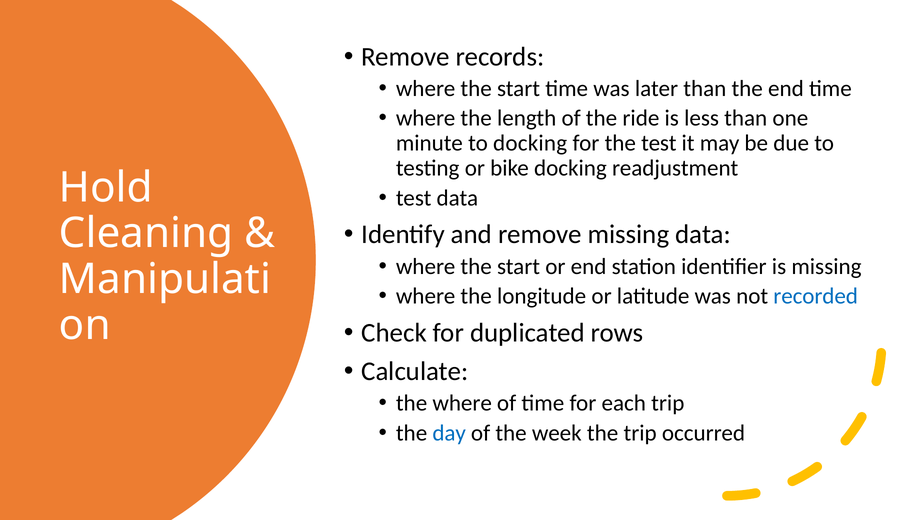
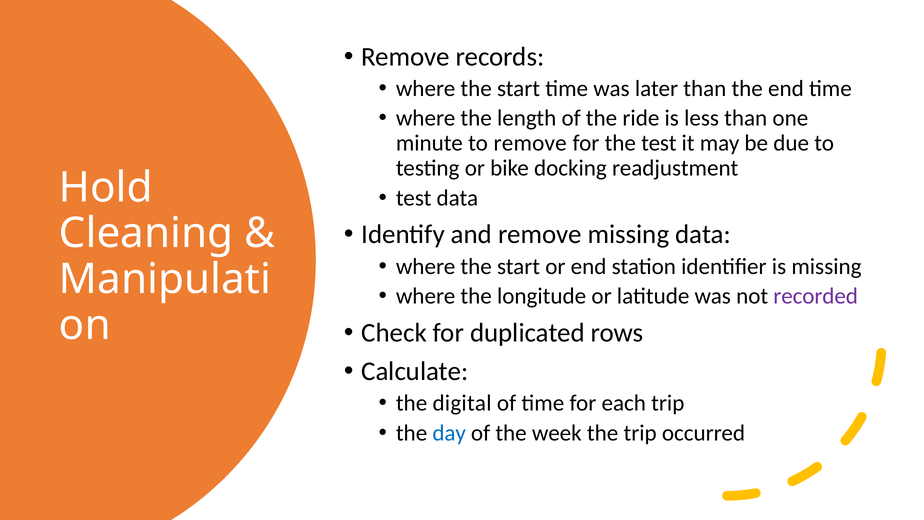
to docking: docking -> remove
recorded colour: blue -> purple
the where: where -> digital
